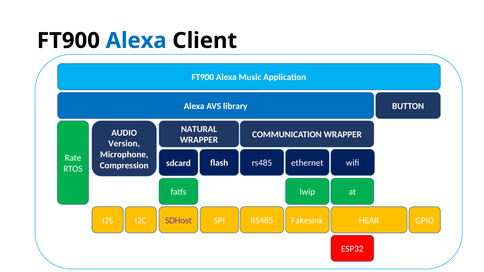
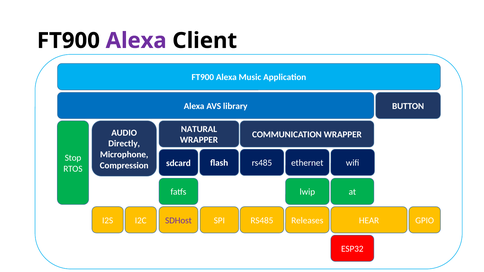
Alexa at (136, 41) colour: blue -> purple
Version: Version -> Directly
Rate: Rate -> Stop
Fakesink: Fakesink -> Releases
